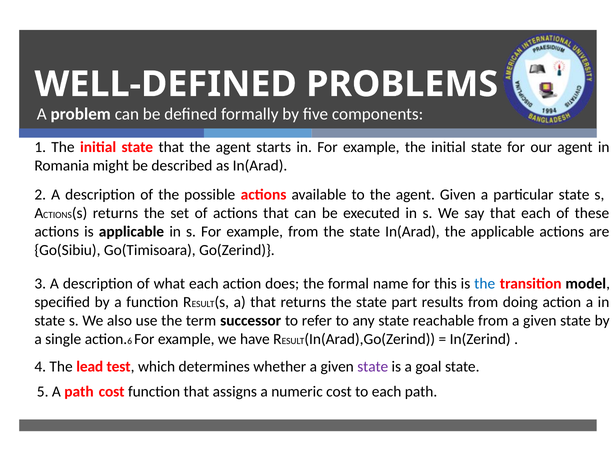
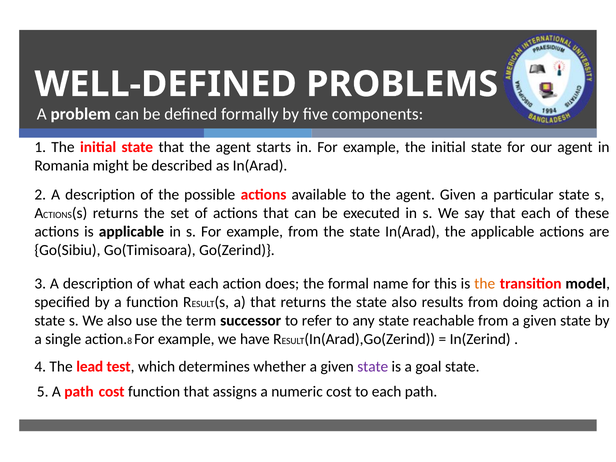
the at (485, 284) colour: blue -> orange
state part: part -> also
6: 6 -> 8
